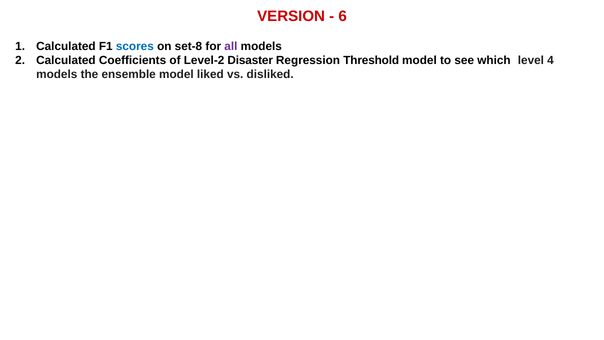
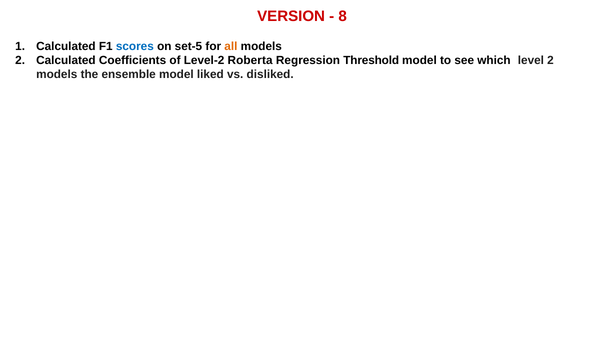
6: 6 -> 8
set-8: set-8 -> set-5
all colour: purple -> orange
Disaster: Disaster -> Roberta
level 4: 4 -> 2
